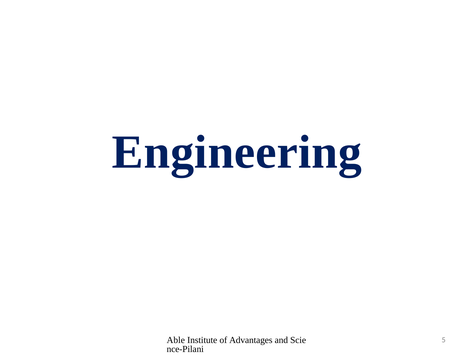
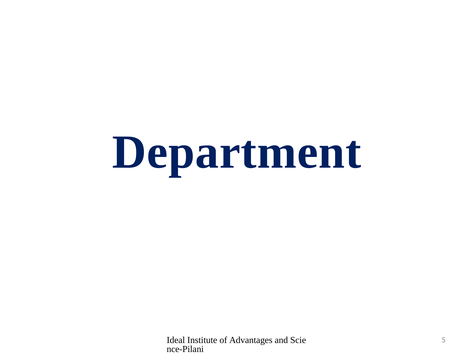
Engineering: Engineering -> Department
Able: Able -> Ideal
